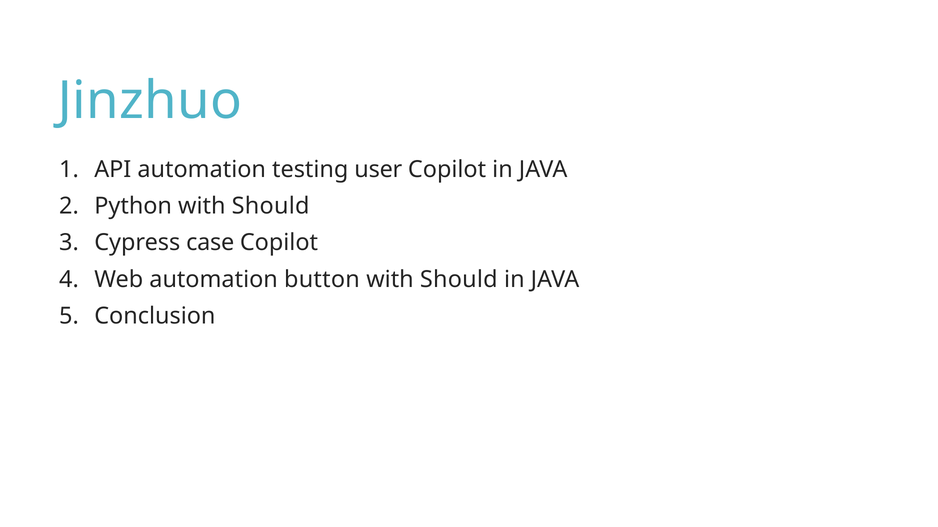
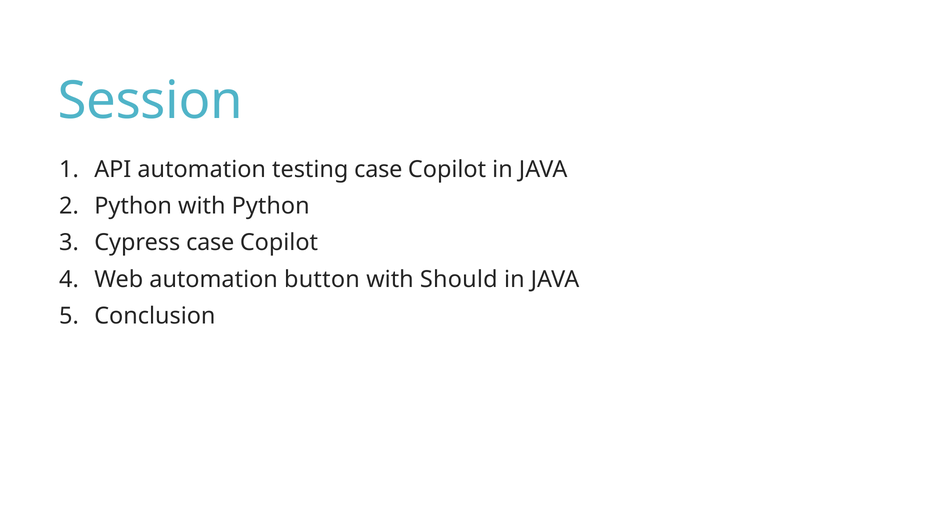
Jinzhuo: Jinzhuo -> Session
testing user: user -> case
Python with Should: Should -> Python
